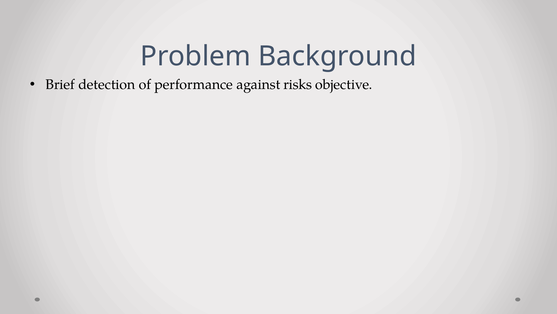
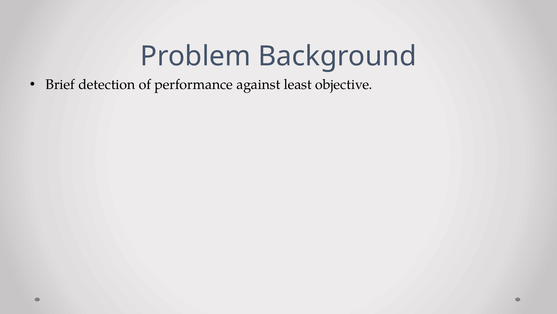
risks: risks -> least
